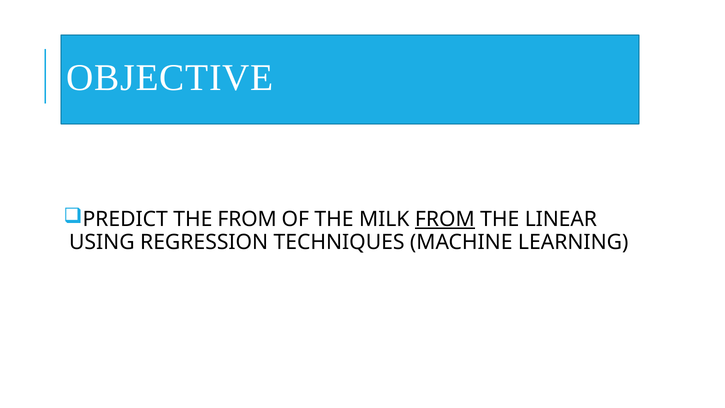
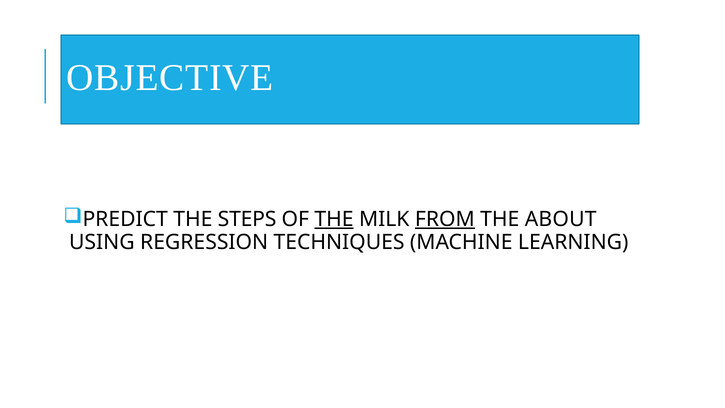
THE FROM: FROM -> STEPS
THE at (334, 219) underline: none -> present
LINEAR: LINEAR -> ABOUT
